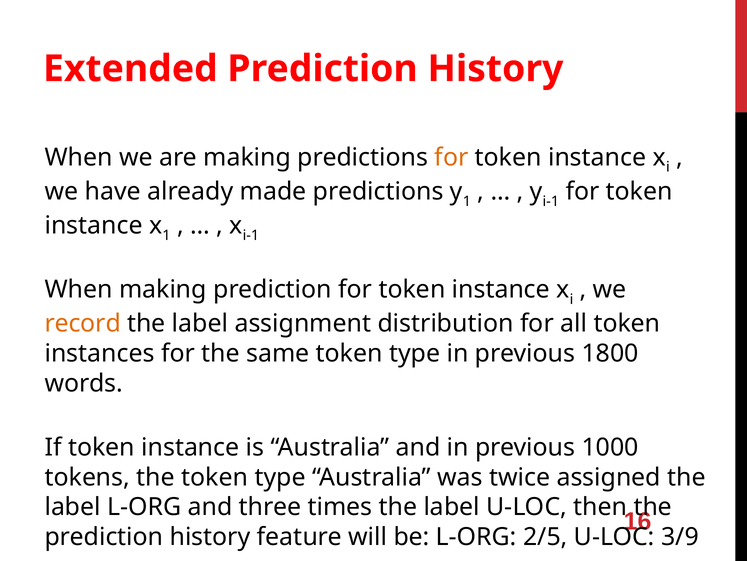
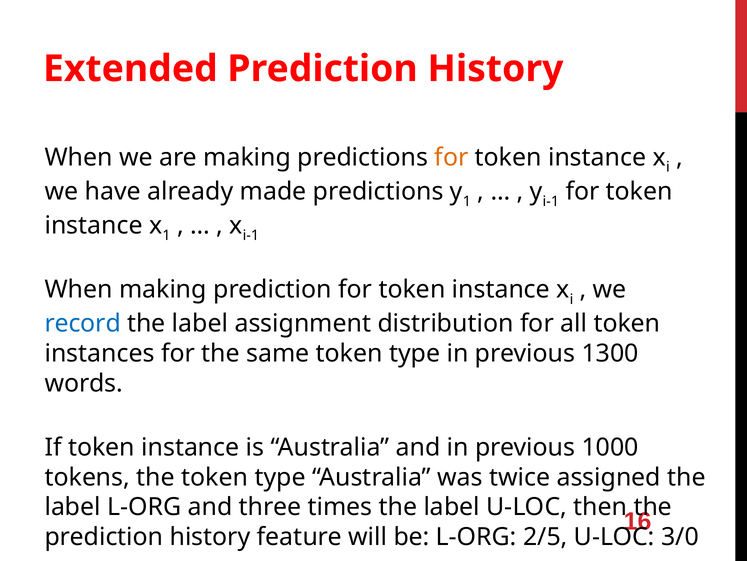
record colour: orange -> blue
1800: 1800 -> 1300
3/9: 3/9 -> 3/0
